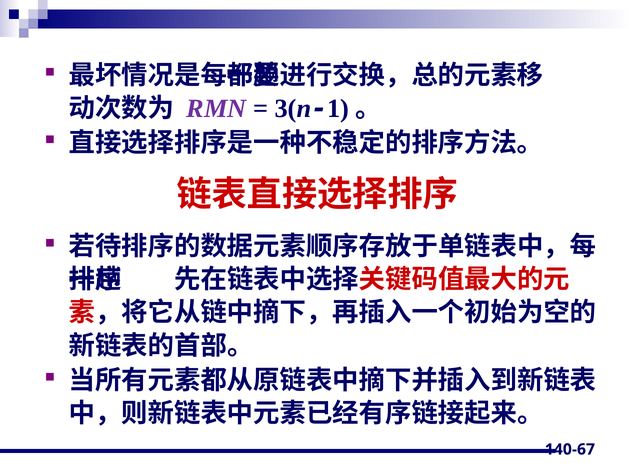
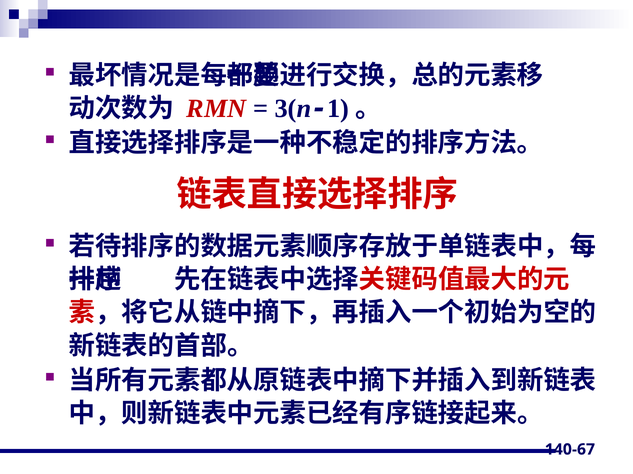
RMN colour: purple -> red
